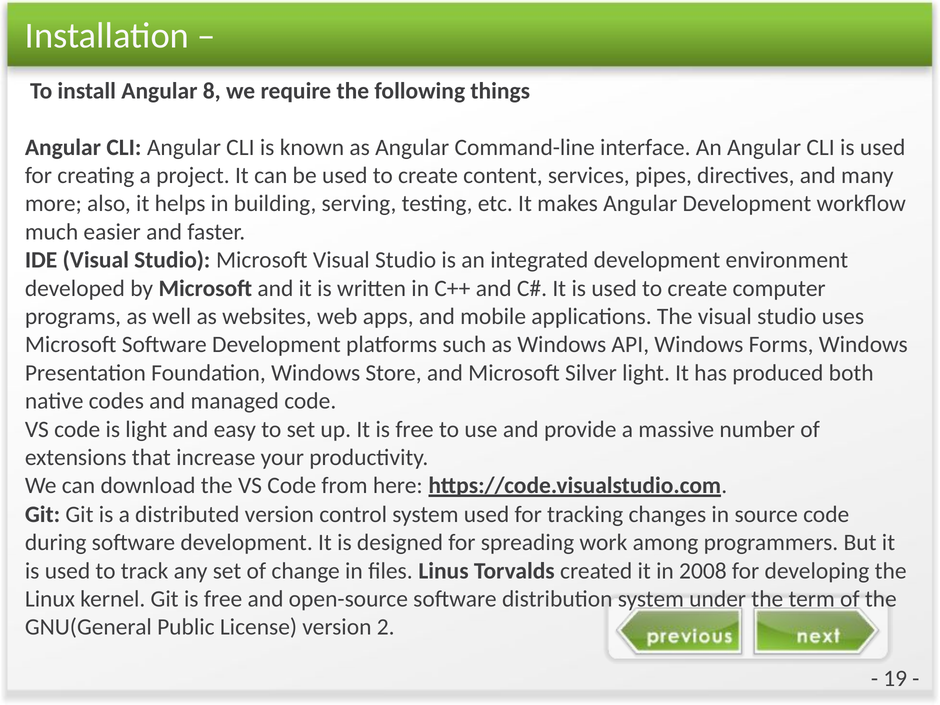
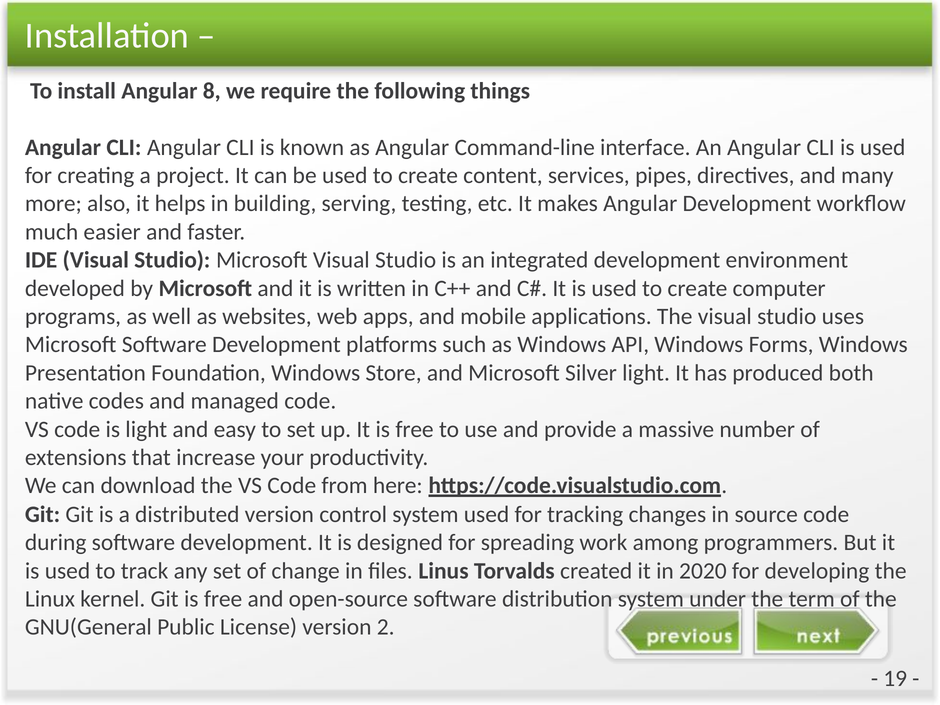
2008: 2008 -> 2020
